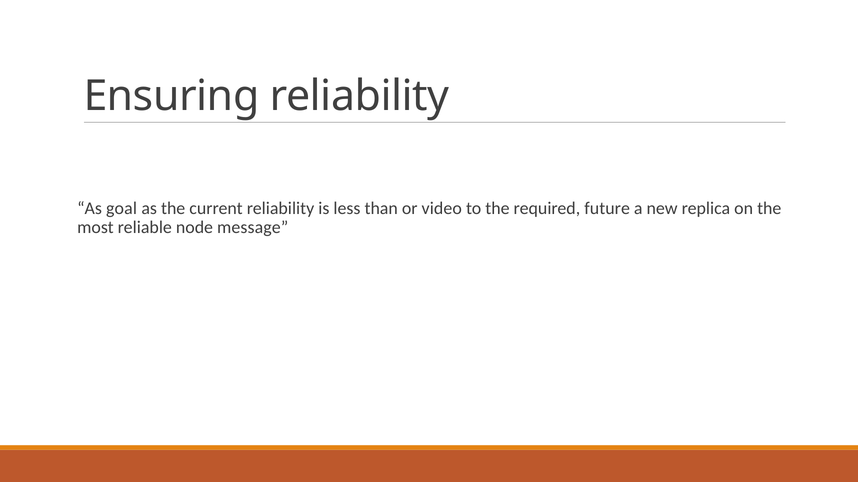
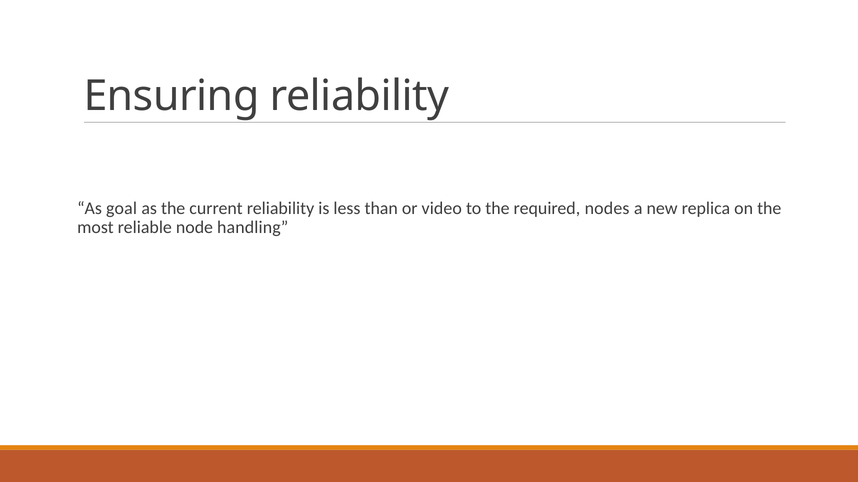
future: future -> nodes
message: message -> handling
